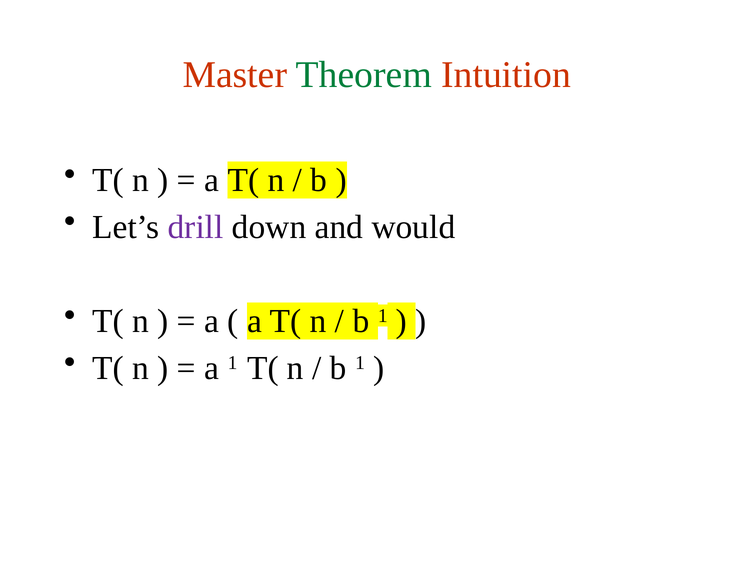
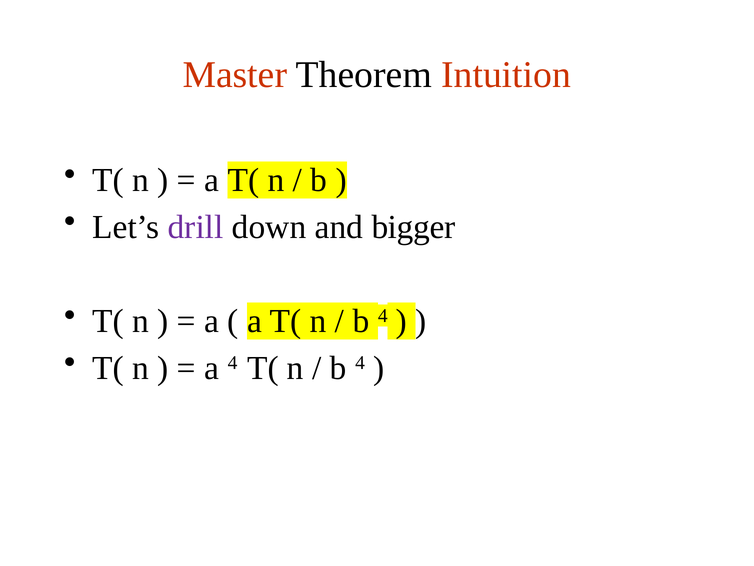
Theorem colour: green -> black
would: would -> bigger
1 at (383, 315): 1 -> 4
a 1: 1 -> 4
1 at (360, 362): 1 -> 4
